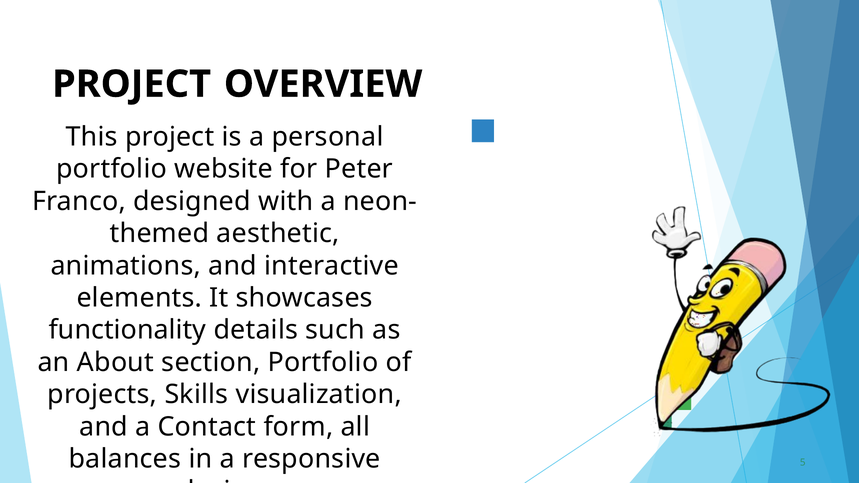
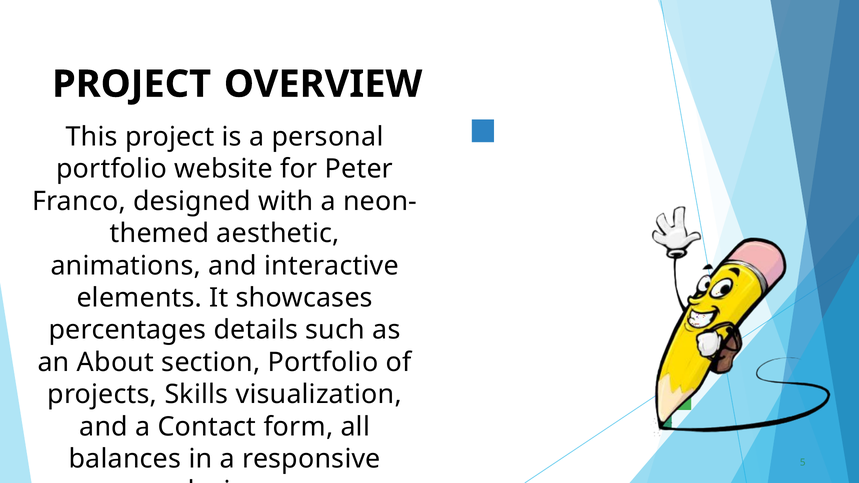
functionality: functionality -> percentages
